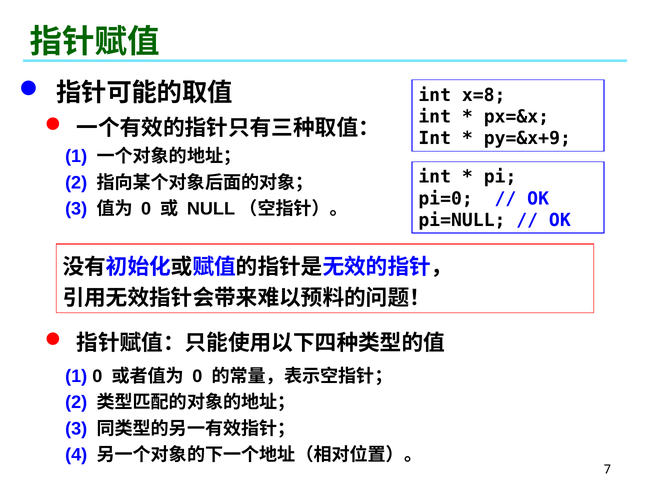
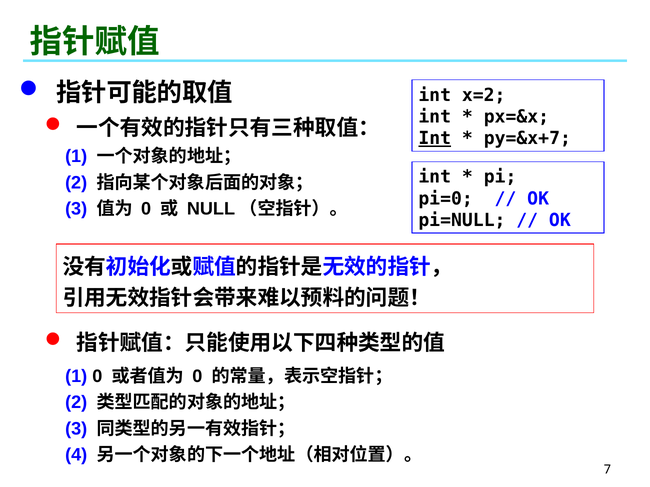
x=8: x=8 -> x=2
Int at (435, 139) underline: none -> present
py=&x+9: py=&x+9 -> py=&x+7
